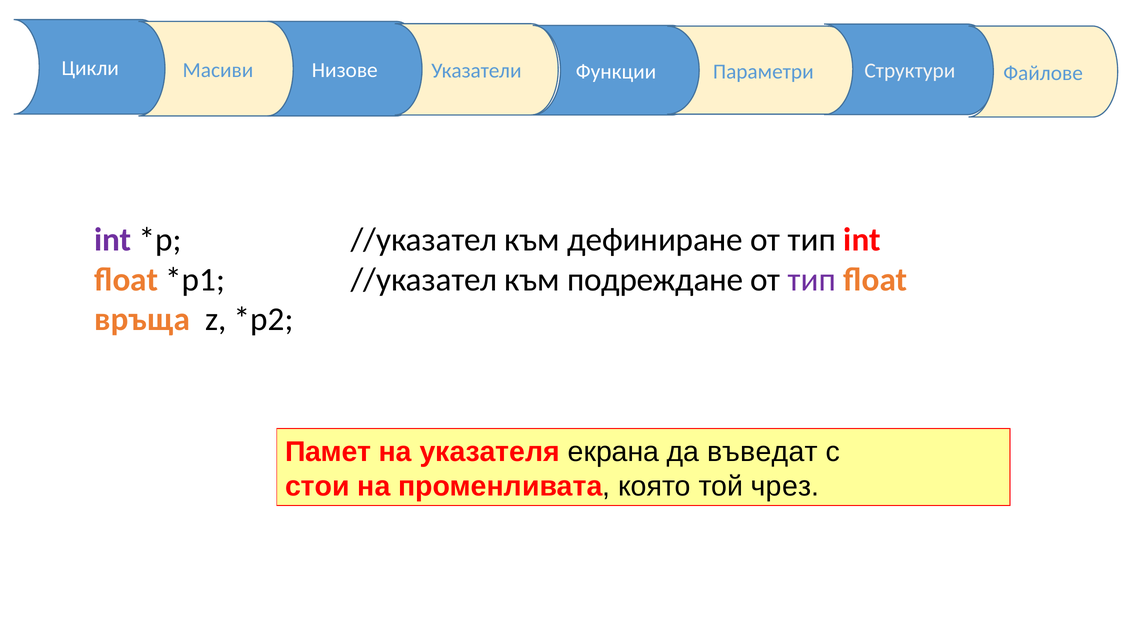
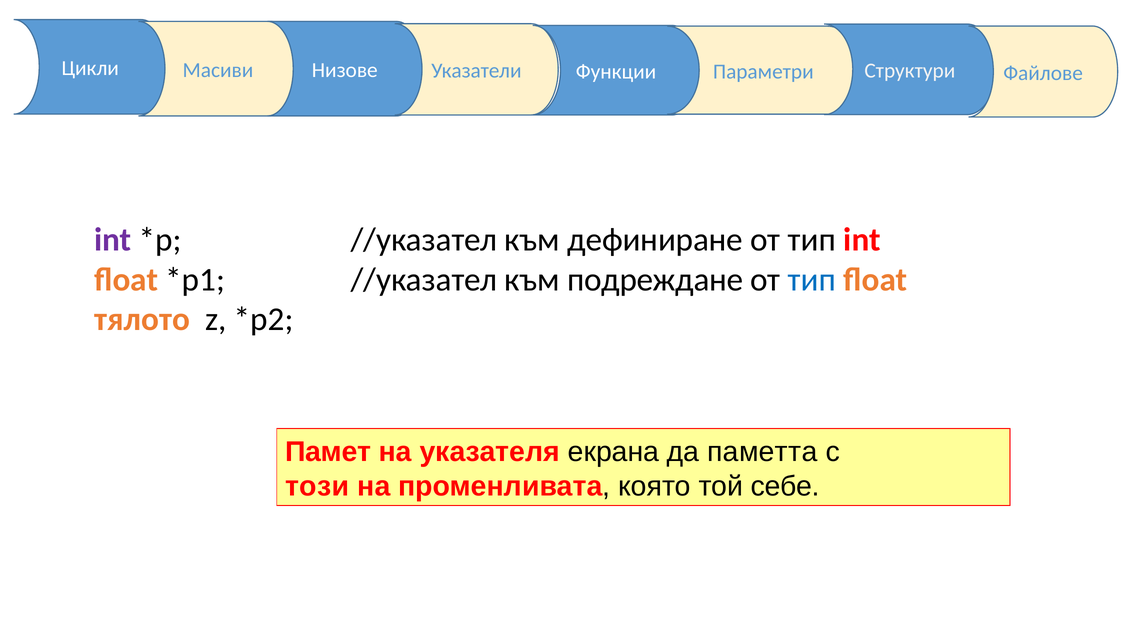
тип at (812, 279) colour: purple -> blue
връща: връща -> тялото
въведат: въведат -> паметта
стои: стои -> този
чрез: чрез -> себе
